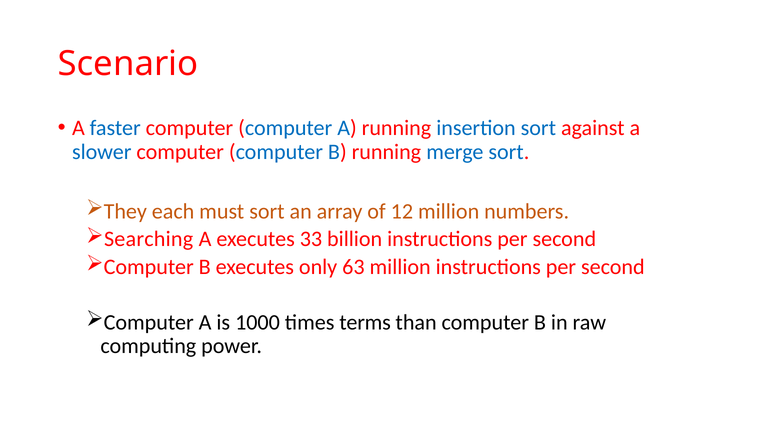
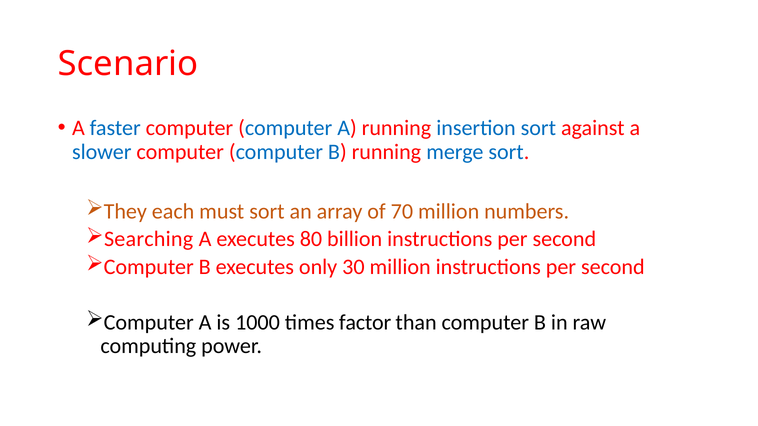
12: 12 -> 70
33: 33 -> 80
63: 63 -> 30
terms: terms -> factor
